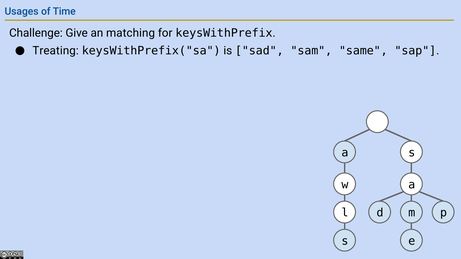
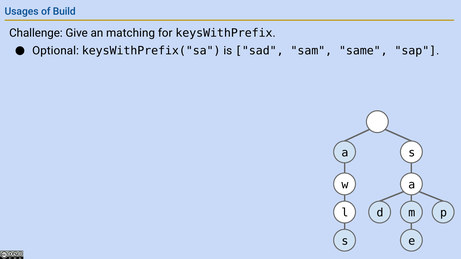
Time: Time -> Build
Treating: Treating -> Optional
